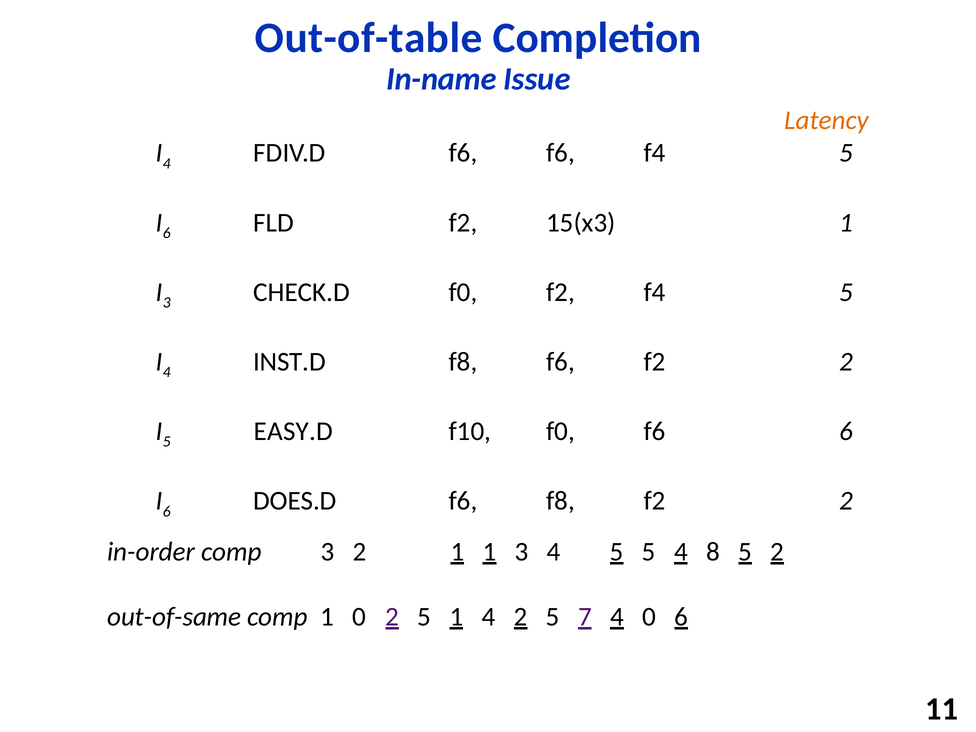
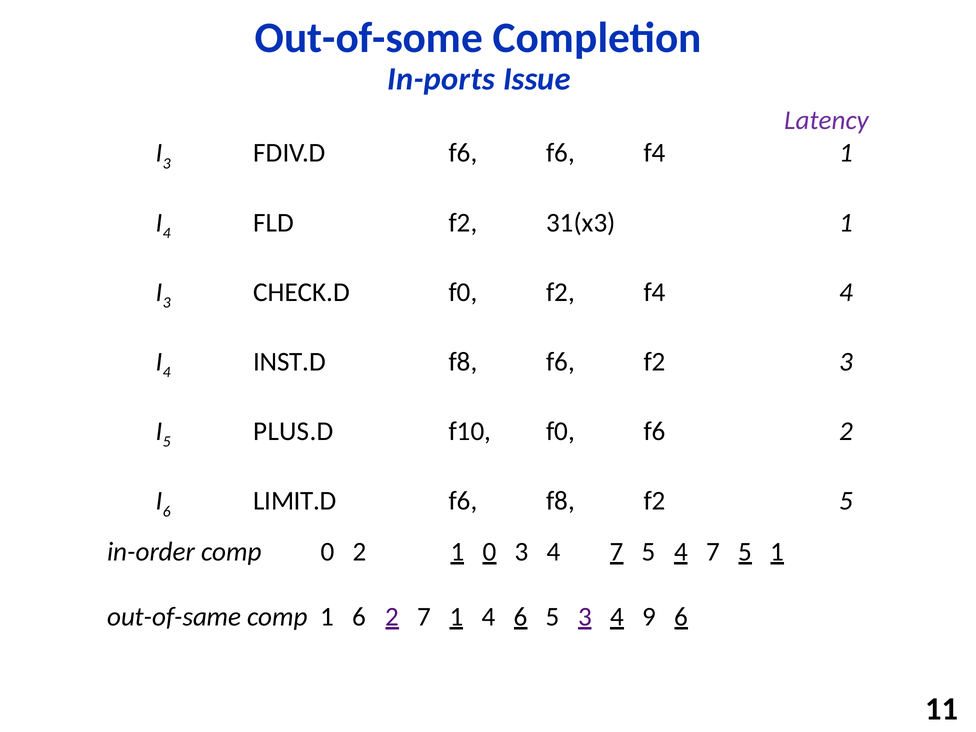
Out-of-table: Out-of-table -> Out-of-some
In-name: In-name -> In-ports
Latency colour: orange -> purple
4 at (167, 164): 4 -> 3
f6 f4 5: 5 -> 1
6 at (167, 233): 6 -> 4
15(x3: 15(x3 -> 31(x3
f2 f4 5: 5 -> 4
f6 f2 2: 2 -> 3
EASY.D: EASY.D -> PLUS.D
f6 6: 6 -> 2
DOES.D: DOES.D -> LIMIT.D
f8 f2 2: 2 -> 5
comp 3: 3 -> 0
1 1: 1 -> 0
3 4 5: 5 -> 7
5 4 8: 8 -> 7
5 2: 2 -> 1
1 0: 0 -> 6
5 at (424, 617): 5 -> 7
4 2: 2 -> 6
5 7: 7 -> 3
4 0: 0 -> 9
